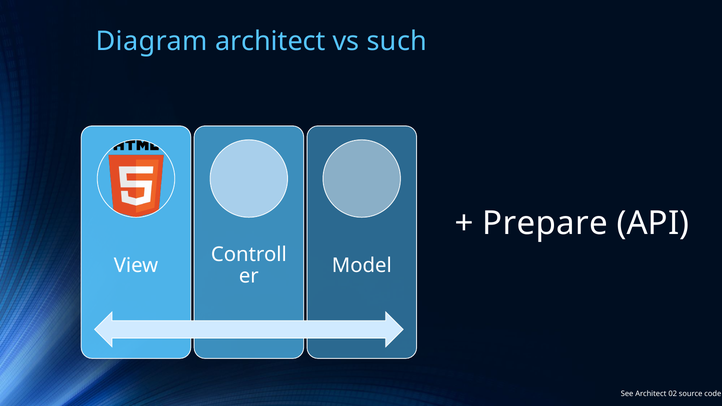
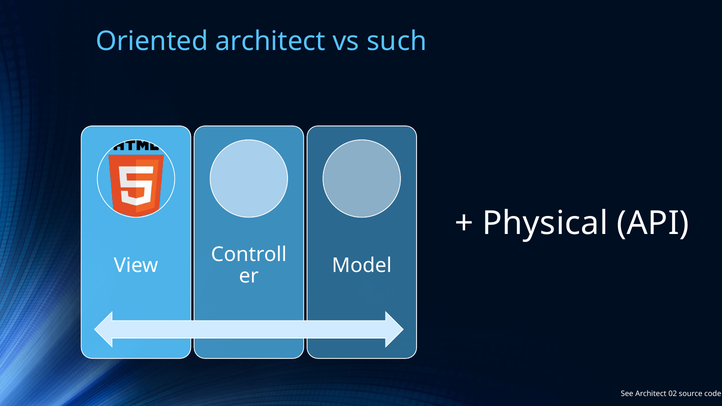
Diagram: Diagram -> Oriented
Prepare: Prepare -> Physical
